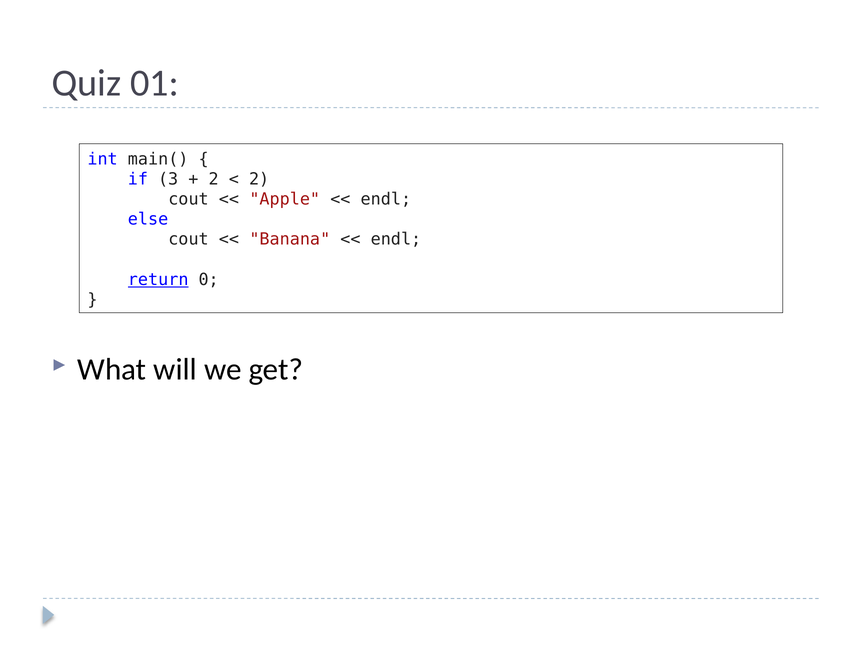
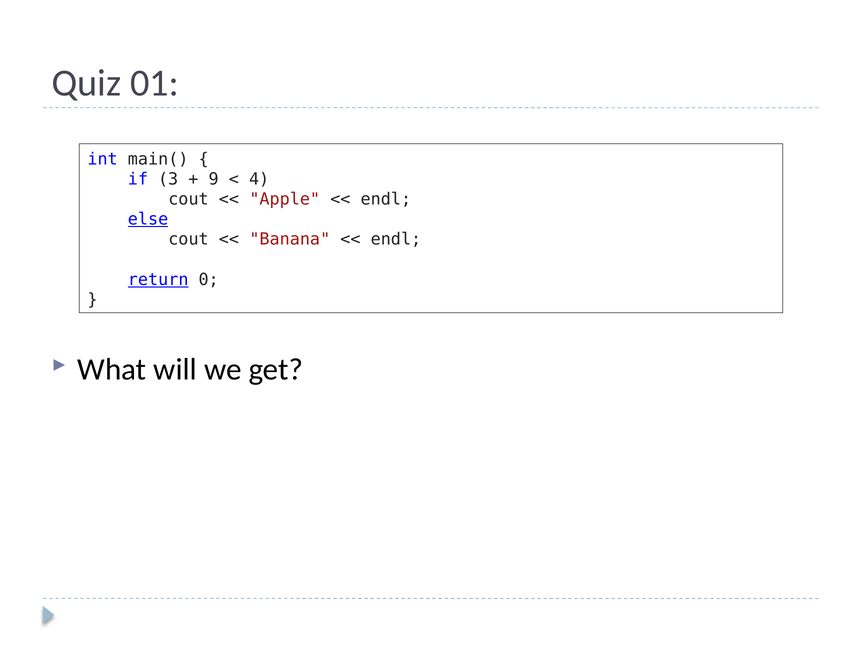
2 at (214, 179): 2 -> 9
2 at (259, 179): 2 -> 4
else underline: none -> present
